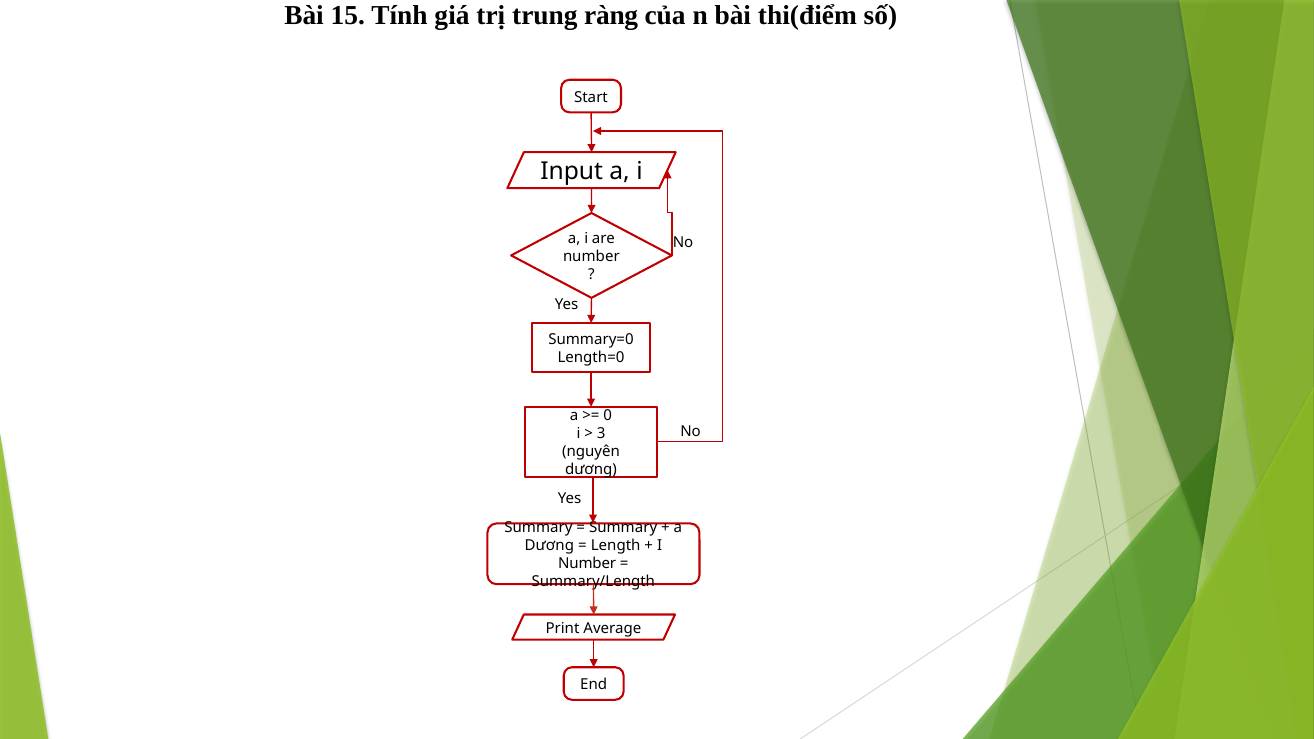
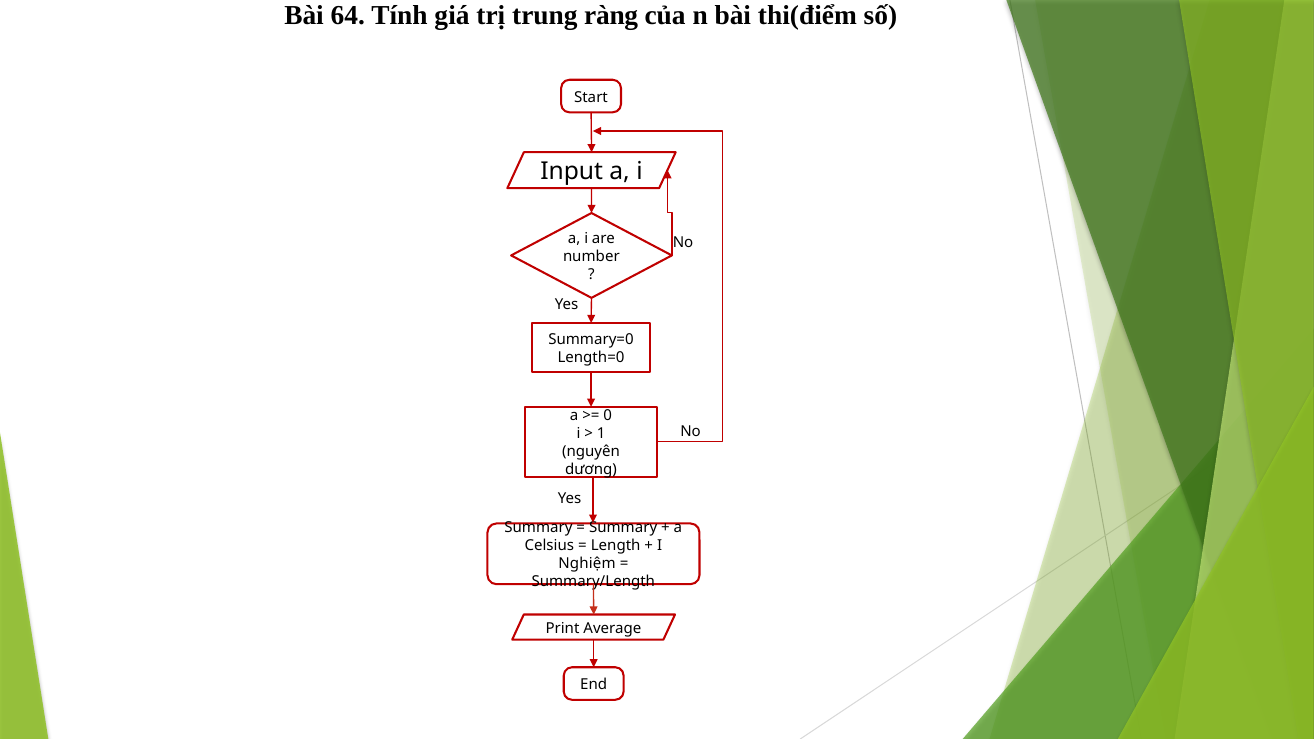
15: 15 -> 64
3: 3 -> 1
Dương at (549, 546): Dương -> Celsius
Number at (587, 564): Number -> Nghiệm
